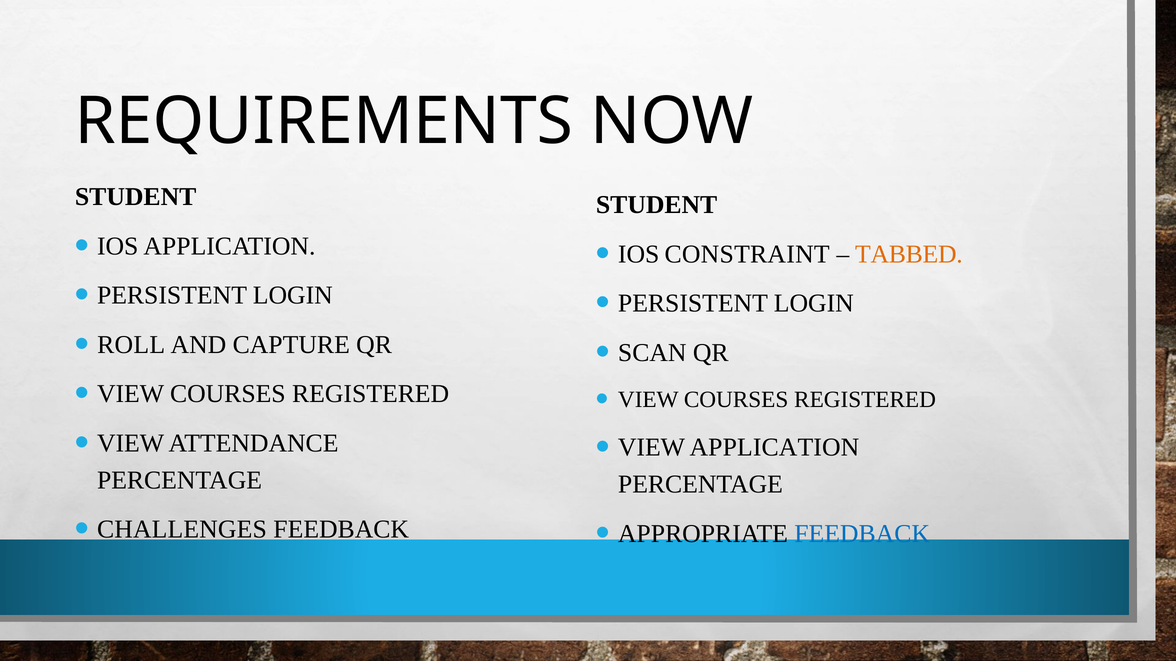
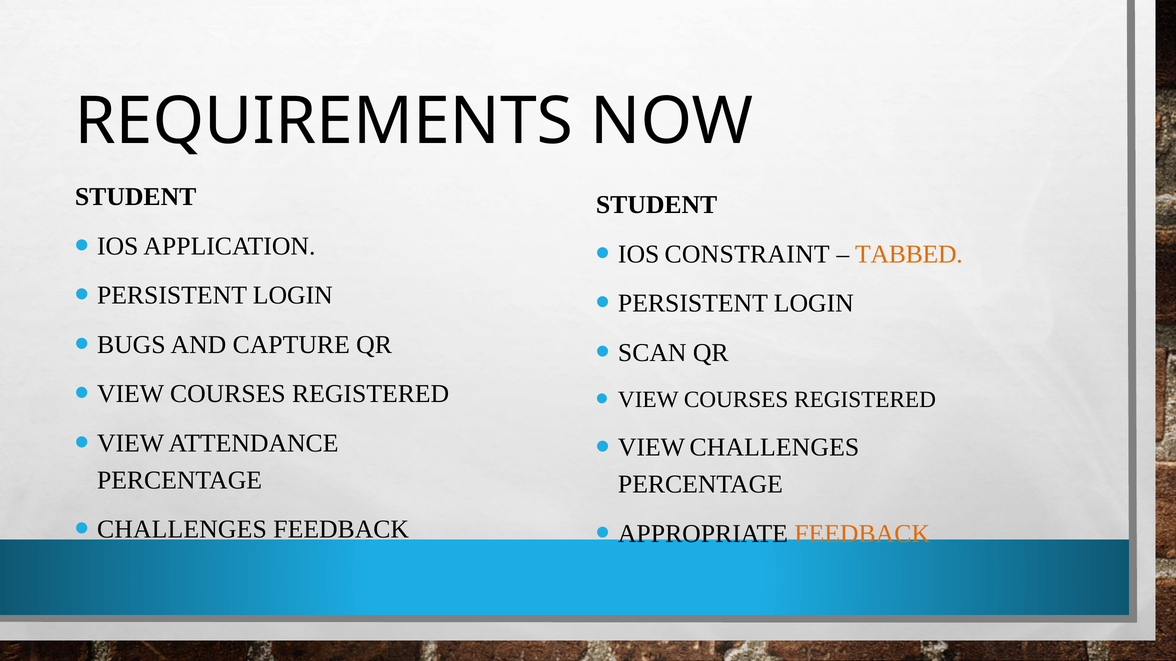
ROLL: ROLL -> BUGS
VIEW APPLICATION: APPLICATION -> CHALLENGES
FEEDBACK at (862, 534) colour: blue -> orange
